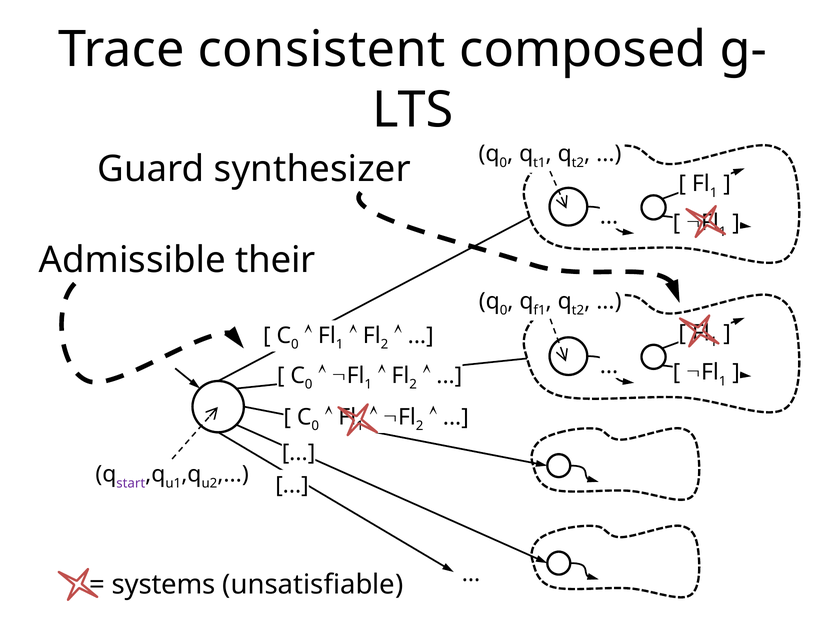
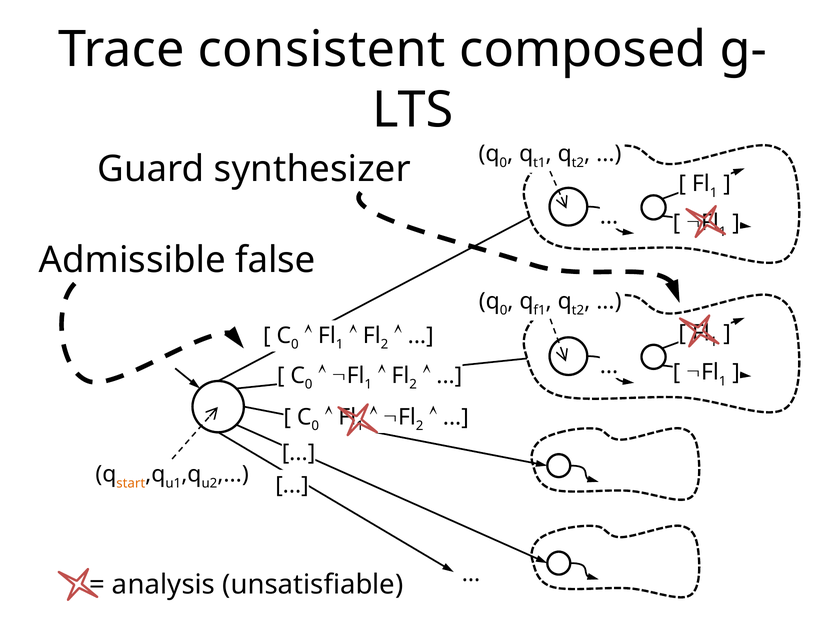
their: their -> false
start colour: purple -> orange
systems: systems -> analysis
